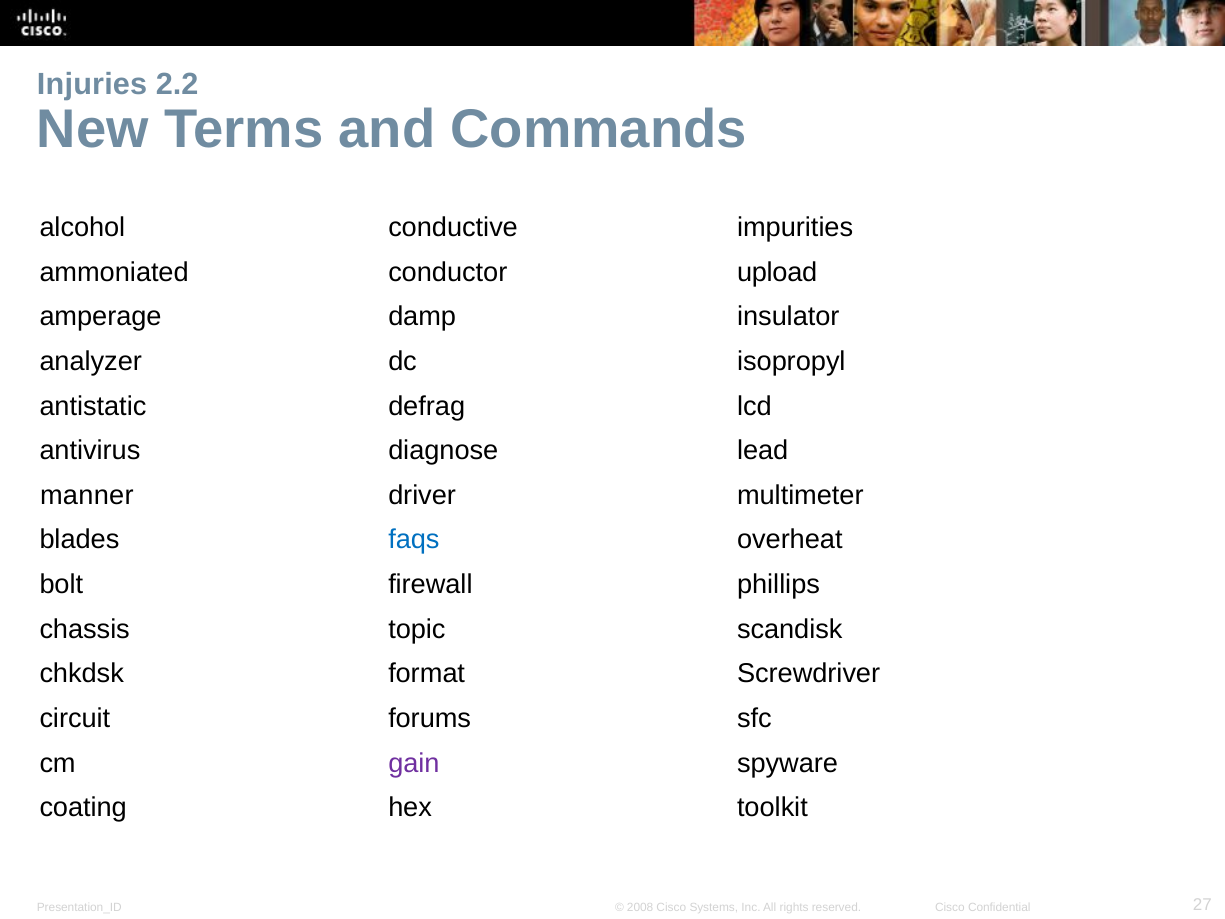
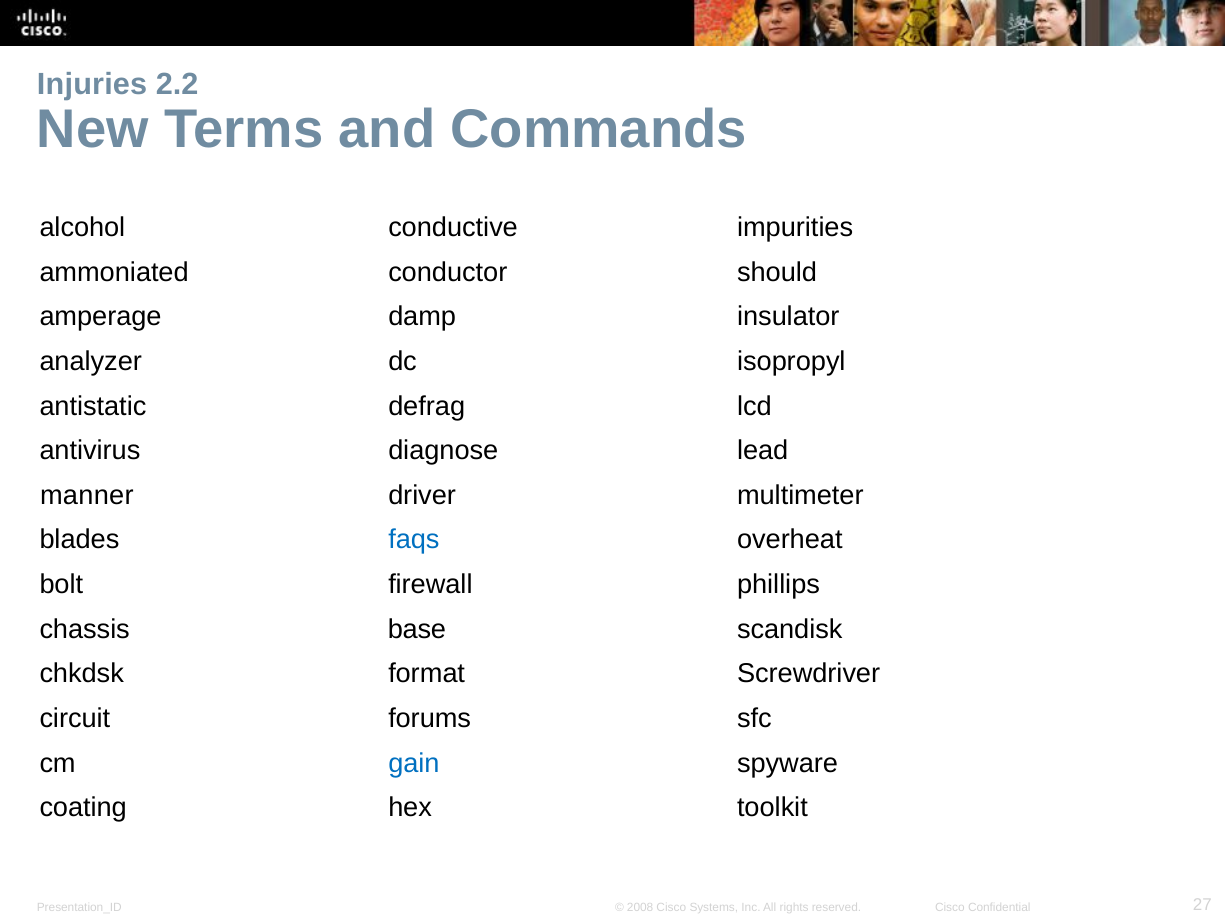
upload: upload -> should
topic: topic -> base
gain colour: purple -> blue
